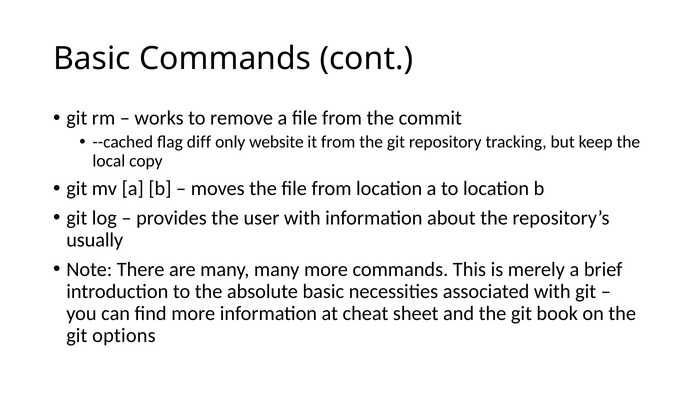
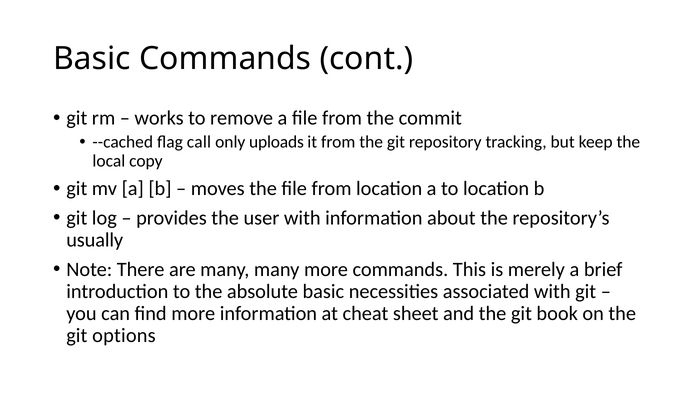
diff: diff -> call
website: website -> uploads
